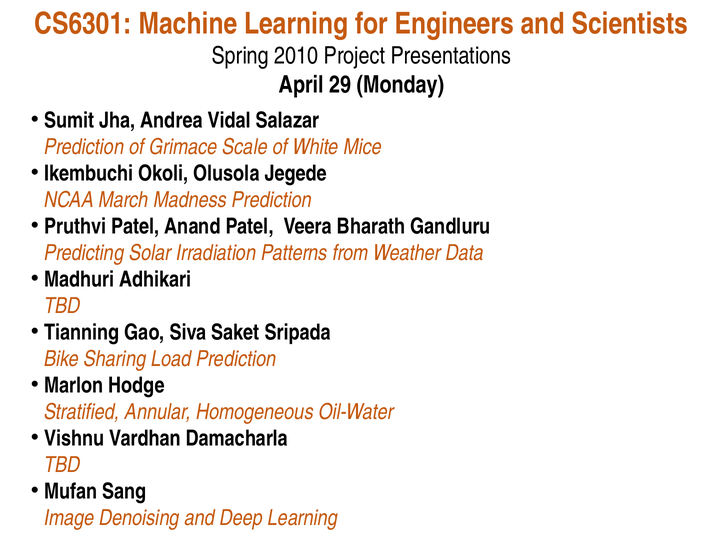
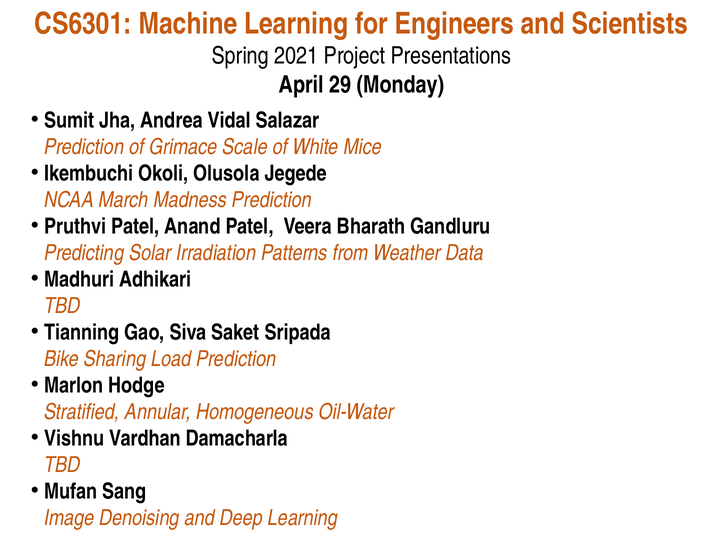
2010: 2010 -> 2021
